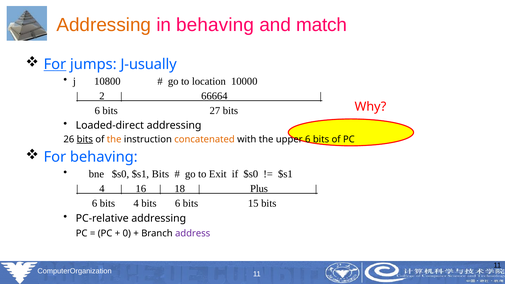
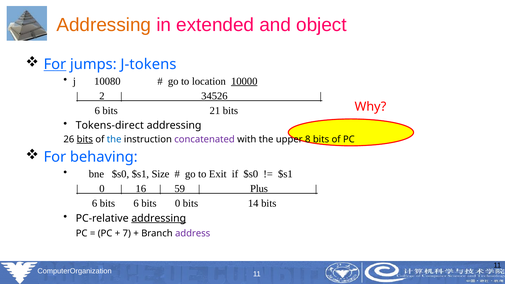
in behaving: behaving -> extended
match: match -> object
J-usually: J-usually -> J-tokens
10800: 10800 -> 10080
10000 underline: none -> present
66664: 66664 -> 34526
27: 27 -> 21
Loaded-direct: Loaded-direct -> Tokens-direct
the at (114, 139) colour: orange -> blue
concatenated colour: orange -> purple
upper 6: 6 -> 8
$s1 Bits: Bits -> Size
4 at (102, 189): 4 -> 0
18: 18 -> 59
bits 4: 4 -> 6
bits 6: 6 -> 0
15: 15 -> 14
addressing at (159, 218) underline: none -> present
0: 0 -> 7
